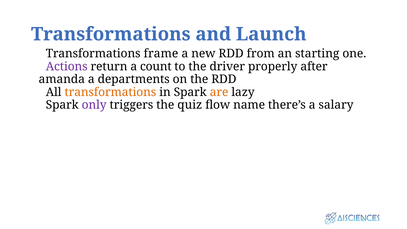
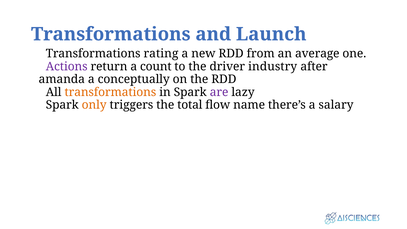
frame: frame -> rating
starting: starting -> average
properly: properly -> industry
departments: departments -> conceptually
are colour: orange -> purple
only colour: purple -> orange
quiz: quiz -> total
